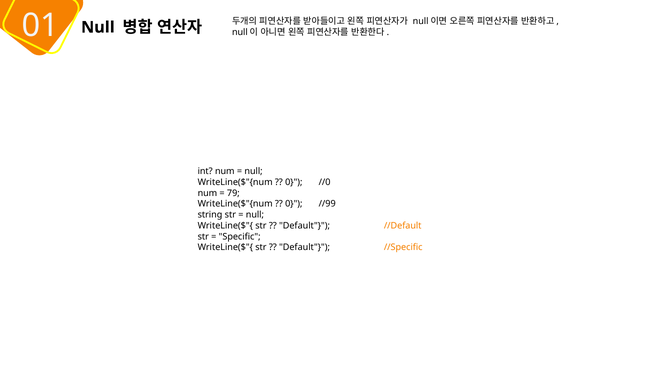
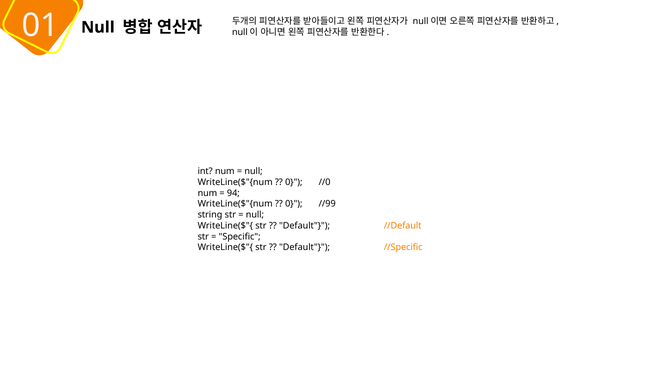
79: 79 -> 94
